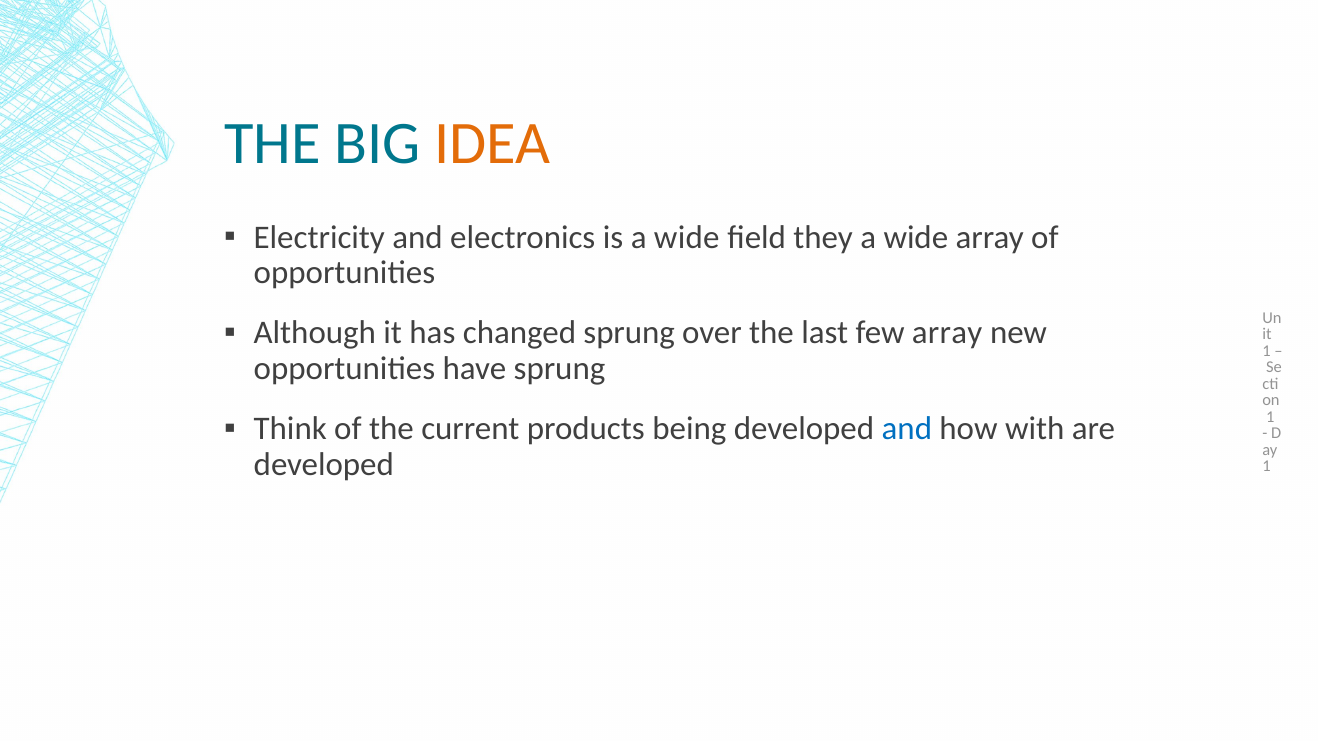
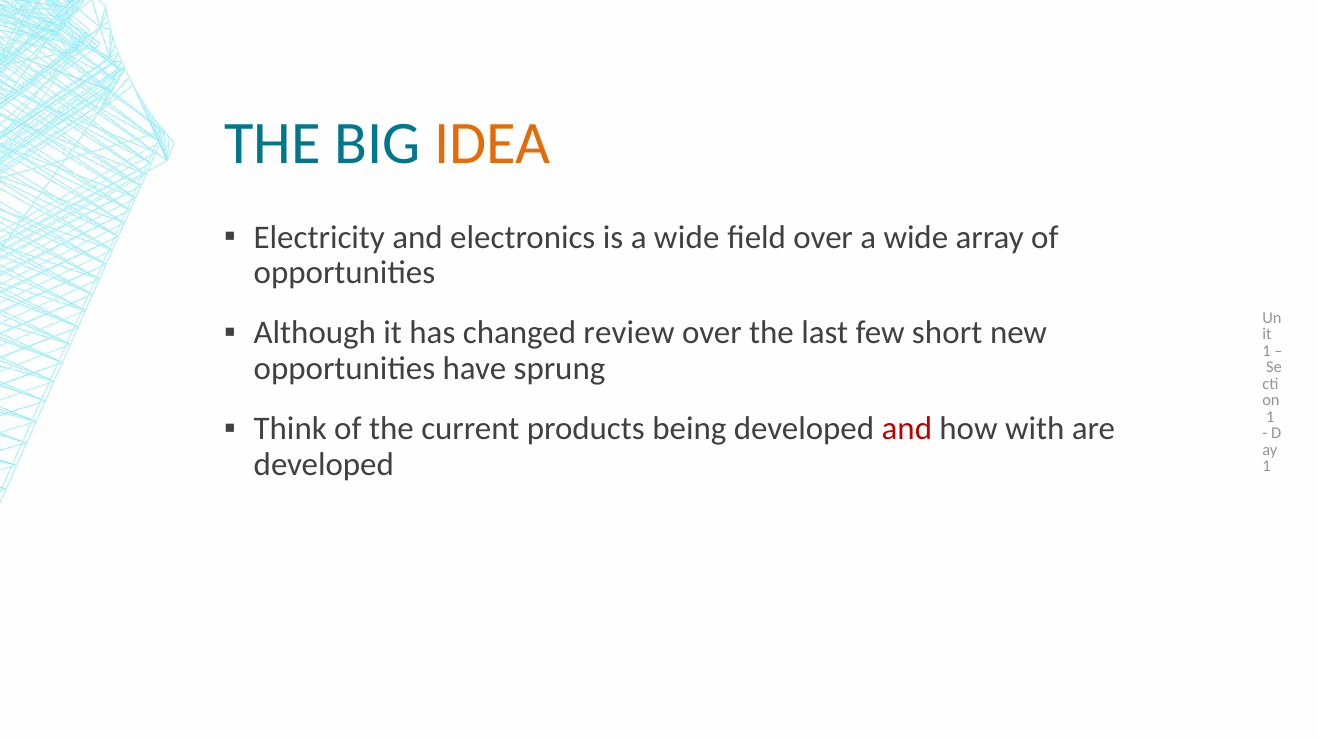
field they: they -> over
changed sprung: sprung -> review
few array: array -> short
and at (907, 429) colour: blue -> red
